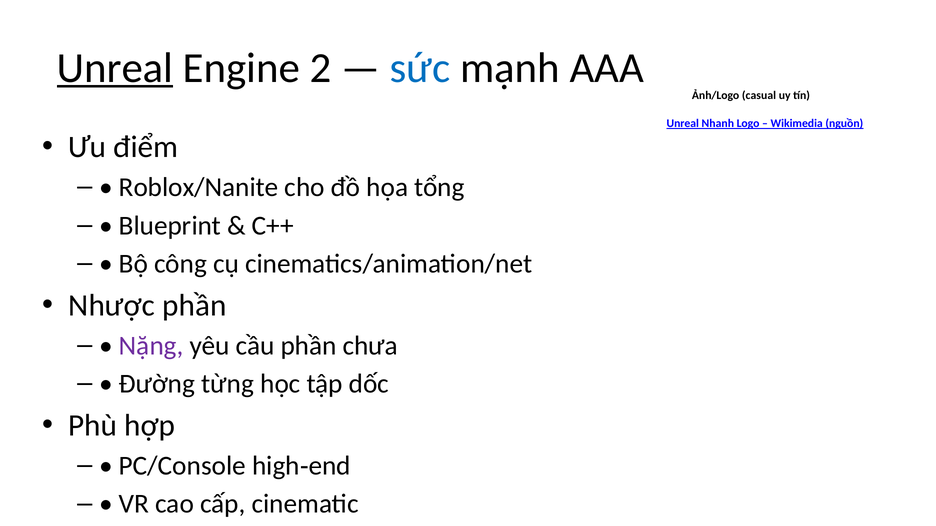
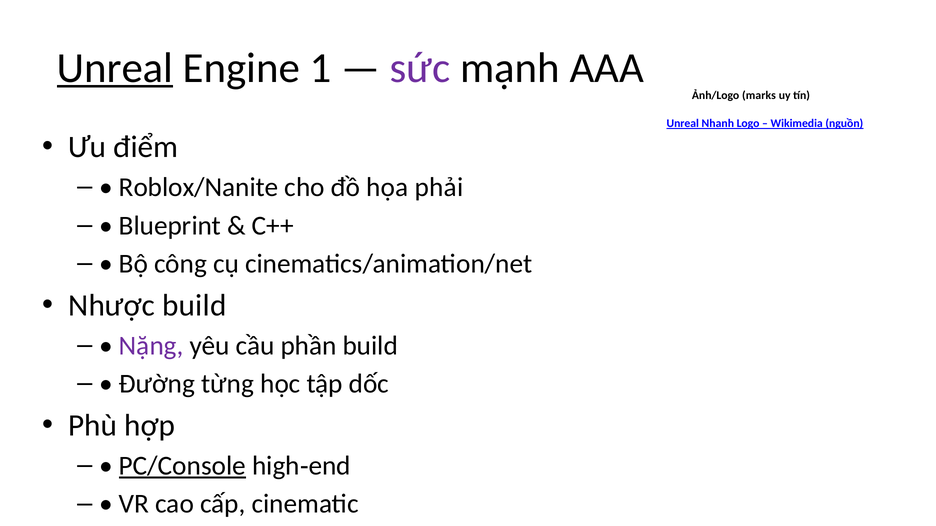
2: 2 -> 1
sức colour: blue -> purple
casual: casual -> marks
tổng: tổng -> phải
Nhược phần: phần -> build
phần chưa: chưa -> build
PC/Console underline: none -> present
